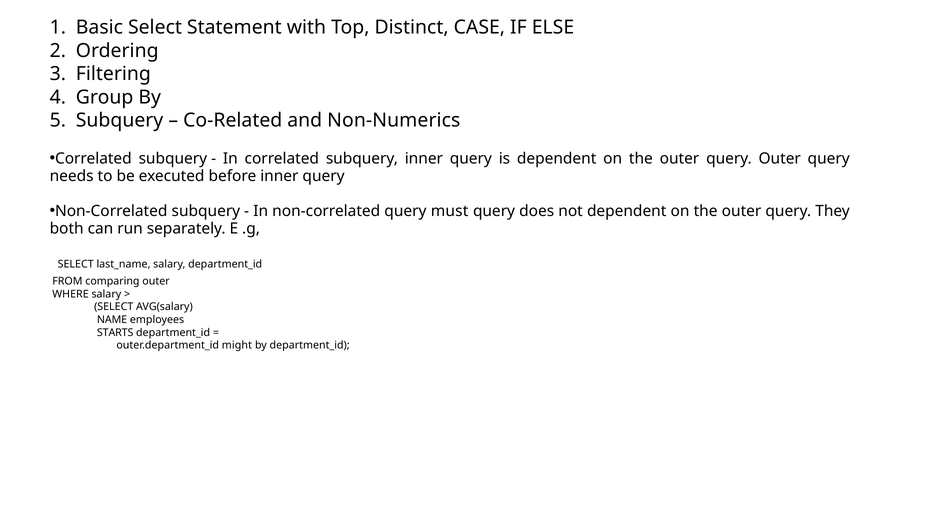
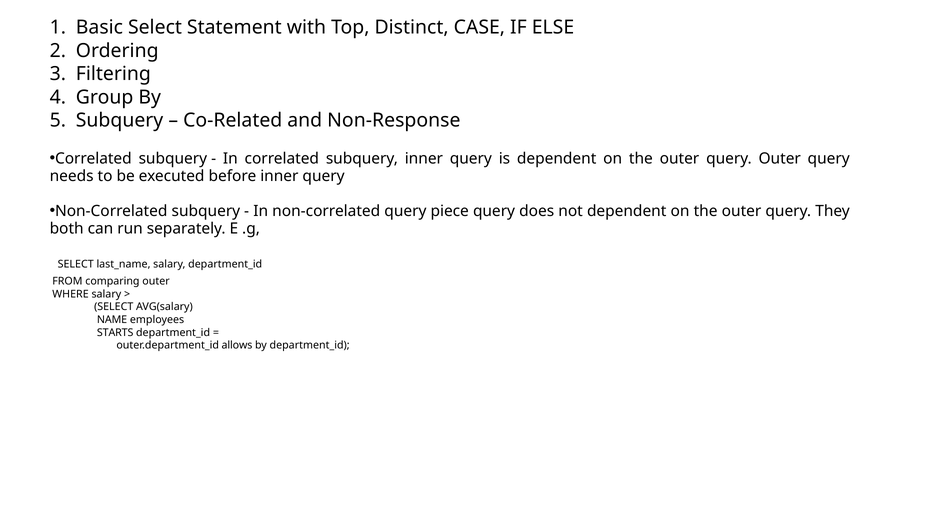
Non-Numerics: Non-Numerics -> Non-Response
must: must -> piece
might: might -> allows
